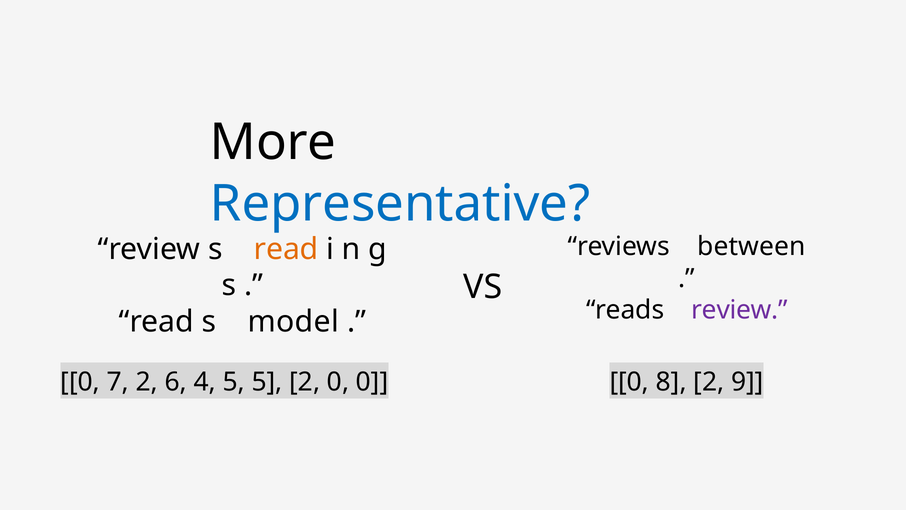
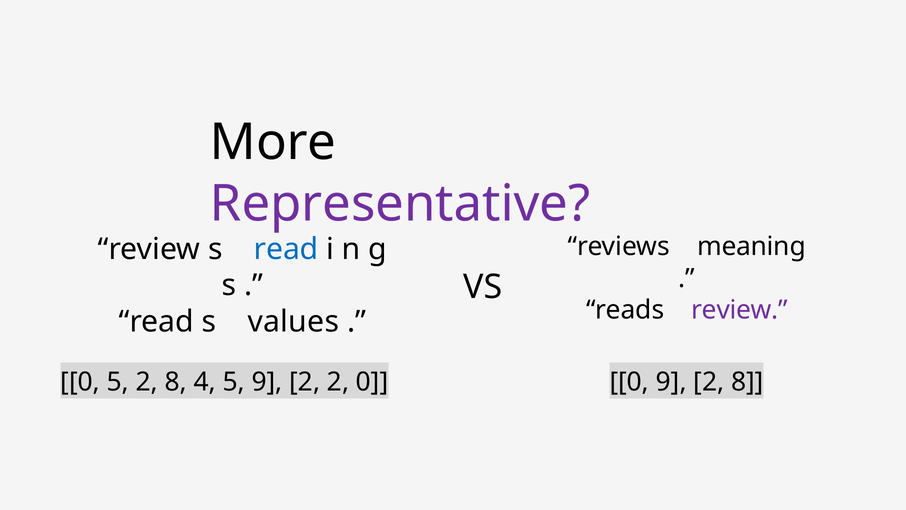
Representative colour: blue -> purple
between: between -> meaning
read at (286, 249) colour: orange -> blue
model: model -> values
0 7: 7 -> 5
6 at (176, 382): 6 -> 8
5 5: 5 -> 9
2 0: 0 -> 2
0 8: 8 -> 9
9 at (747, 382): 9 -> 8
